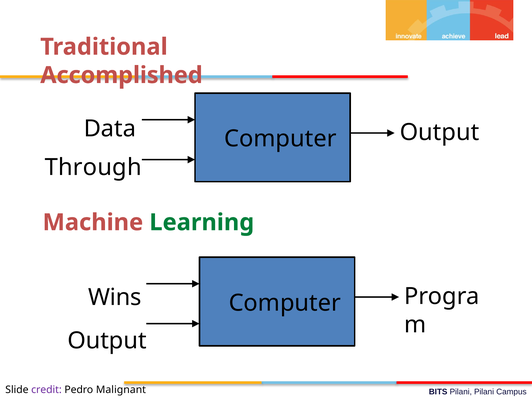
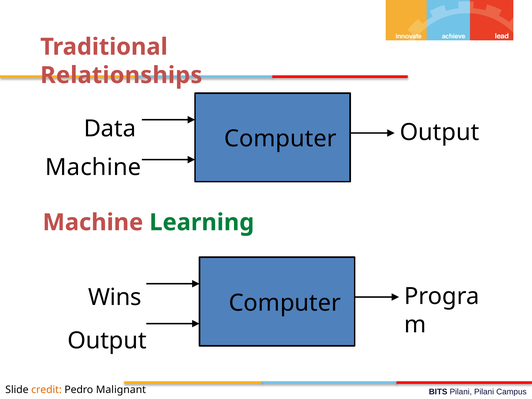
Accomplished: Accomplished -> Relationships
Through at (93, 168): Through -> Machine
credit colour: purple -> orange
